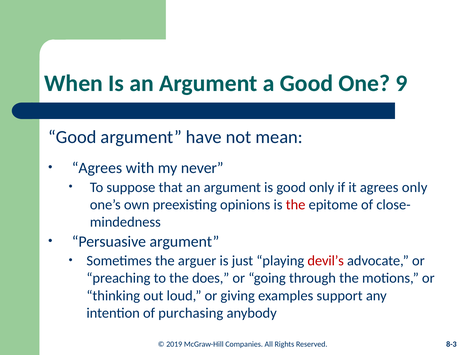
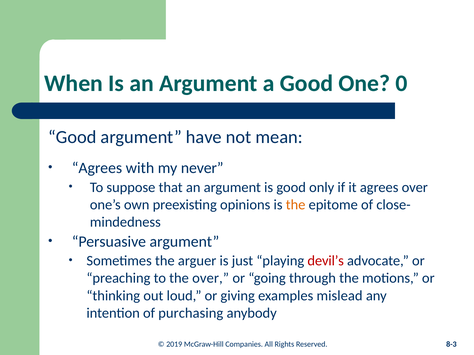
9: 9 -> 0
agrees only: only -> over
the at (296, 205) colour: red -> orange
the does: does -> over
support: support -> mislead
